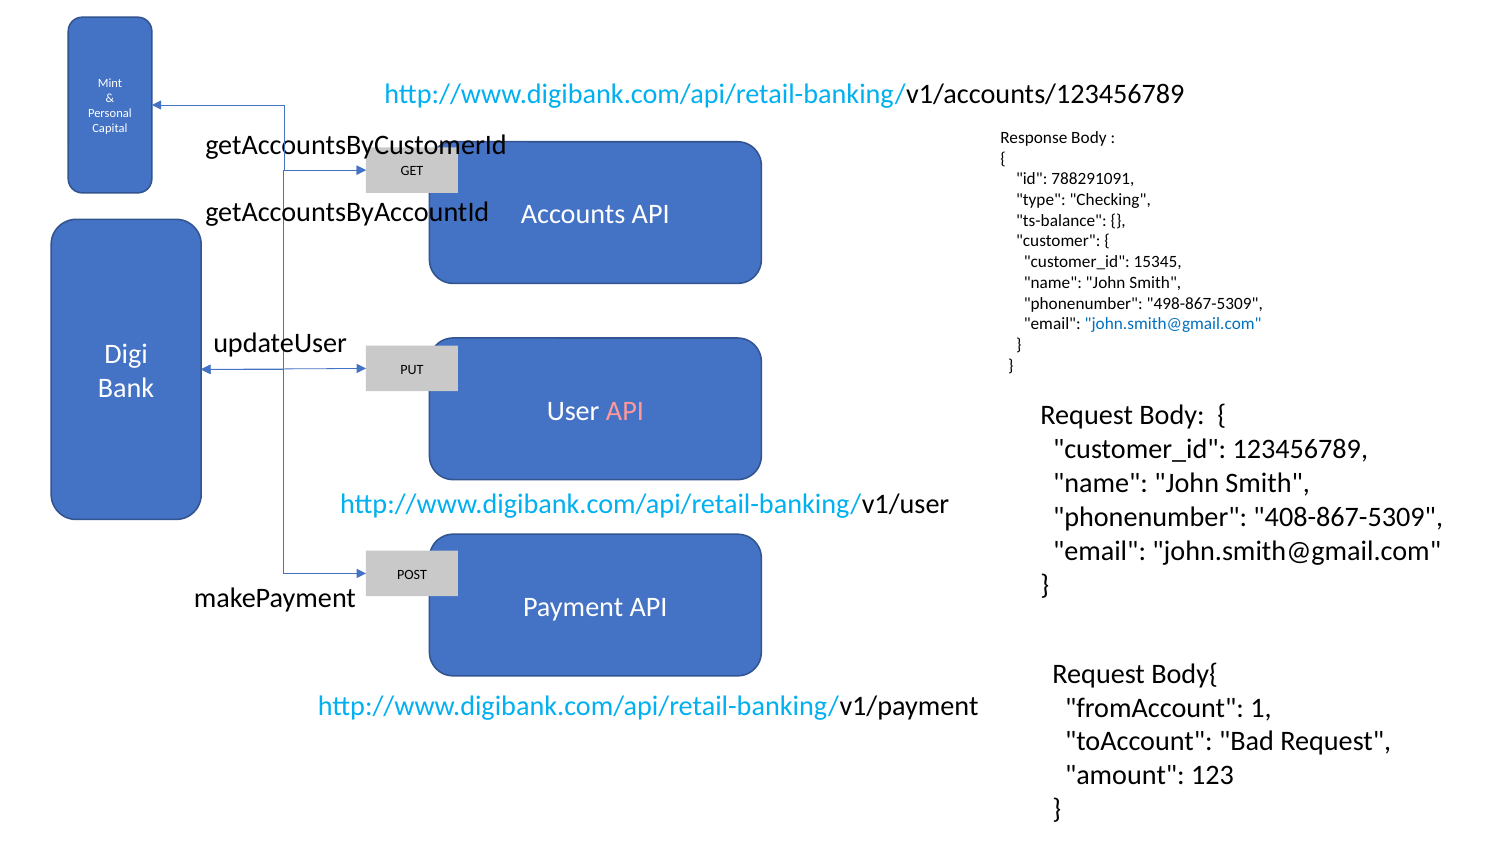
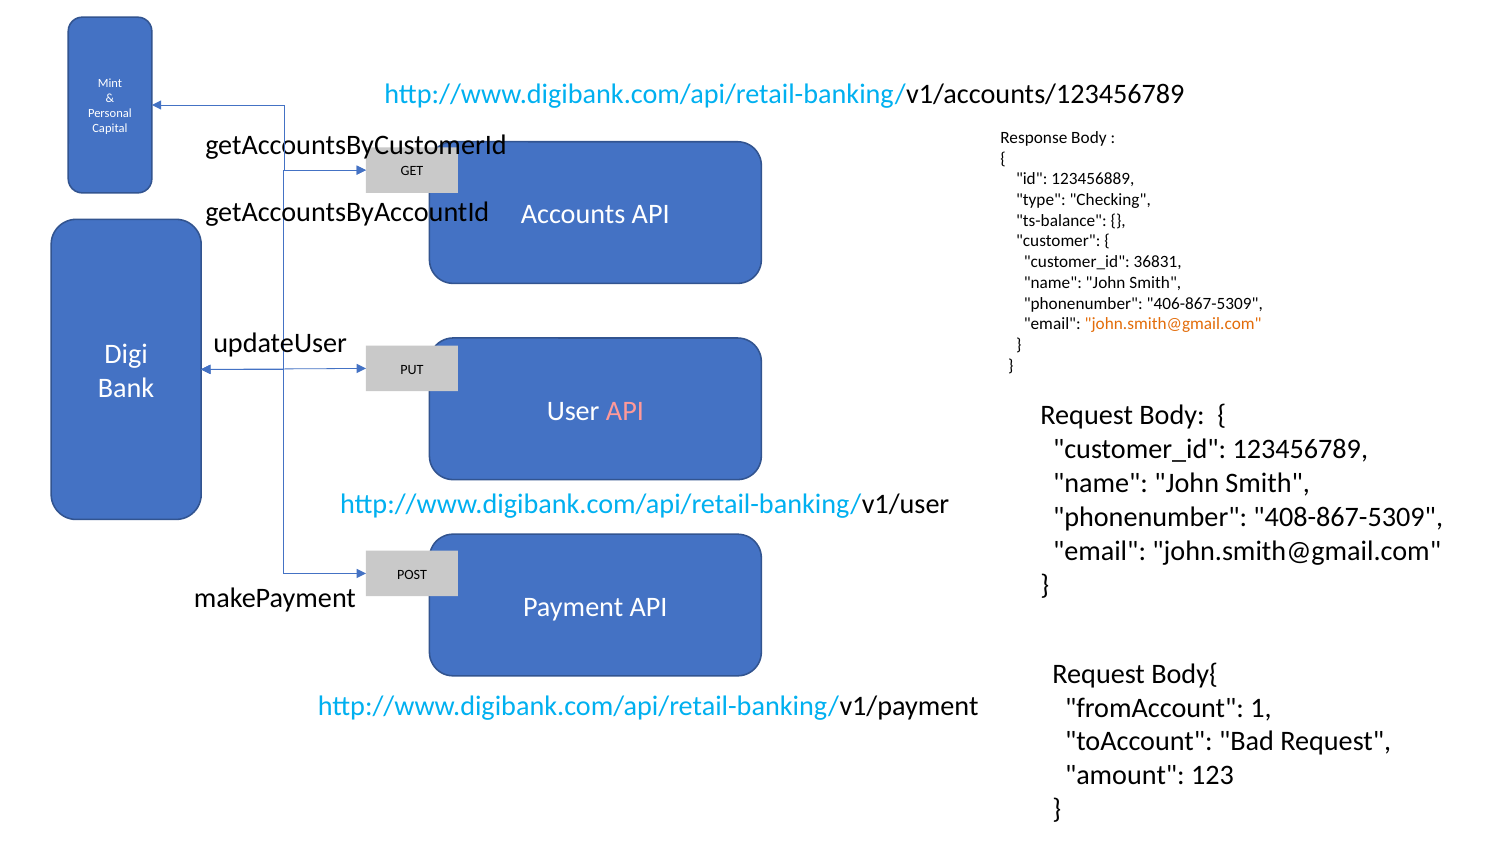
788291091: 788291091 -> 123456889
15345: 15345 -> 36831
498-867-5309: 498-867-5309 -> 406-867-5309
john.smith@gmail.com at (1173, 324) colour: blue -> orange
